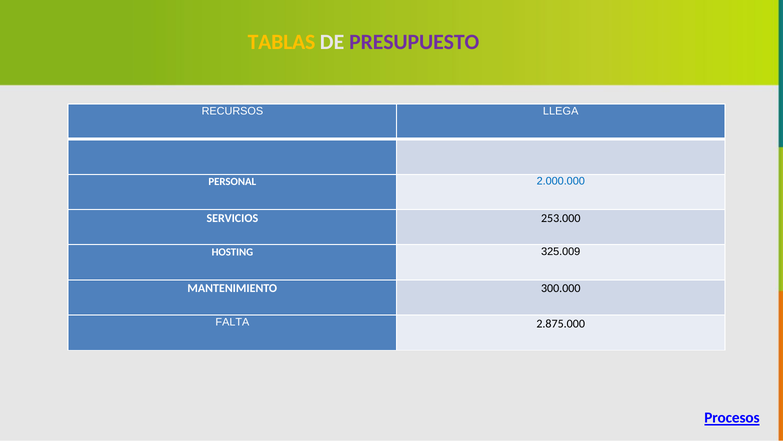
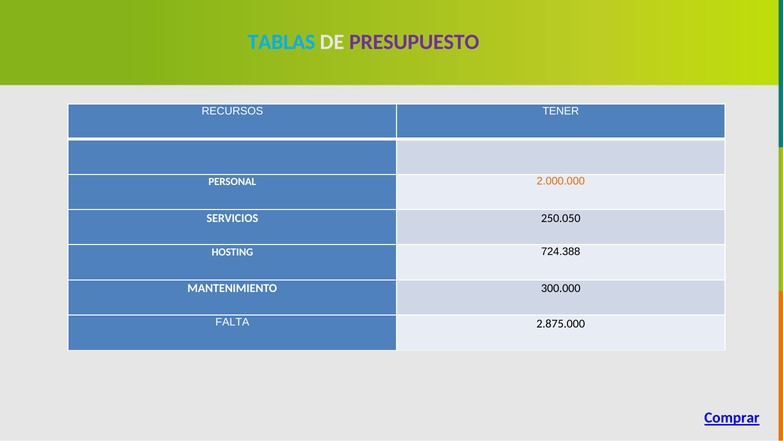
TABLAS colour: yellow -> light blue
LLEGA: LLEGA -> TENER
2.000.000 colour: blue -> orange
253.000: 253.000 -> 250.050
325.009: 325.009 -> 724.388
Procesos: Procesos -> Comprar
